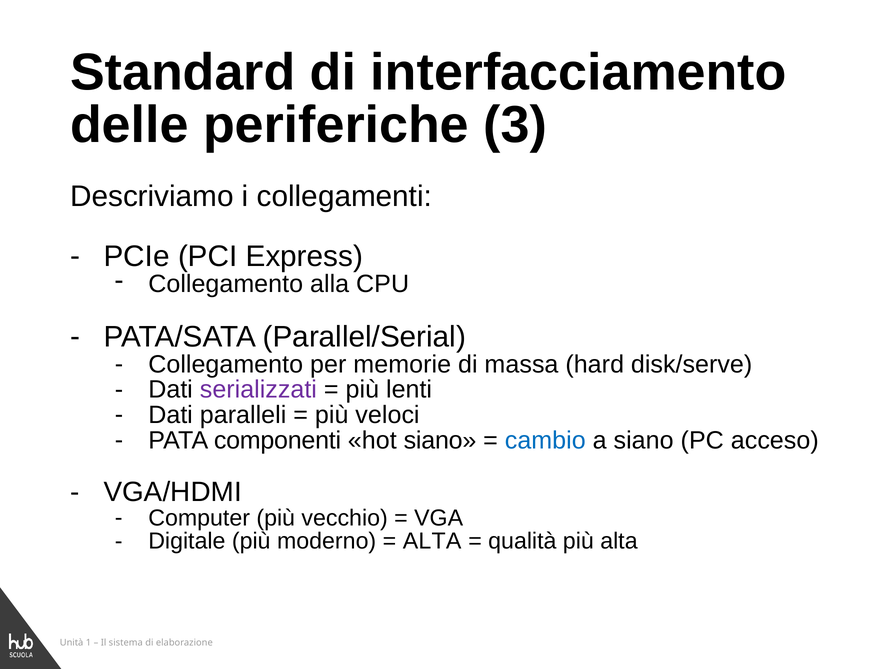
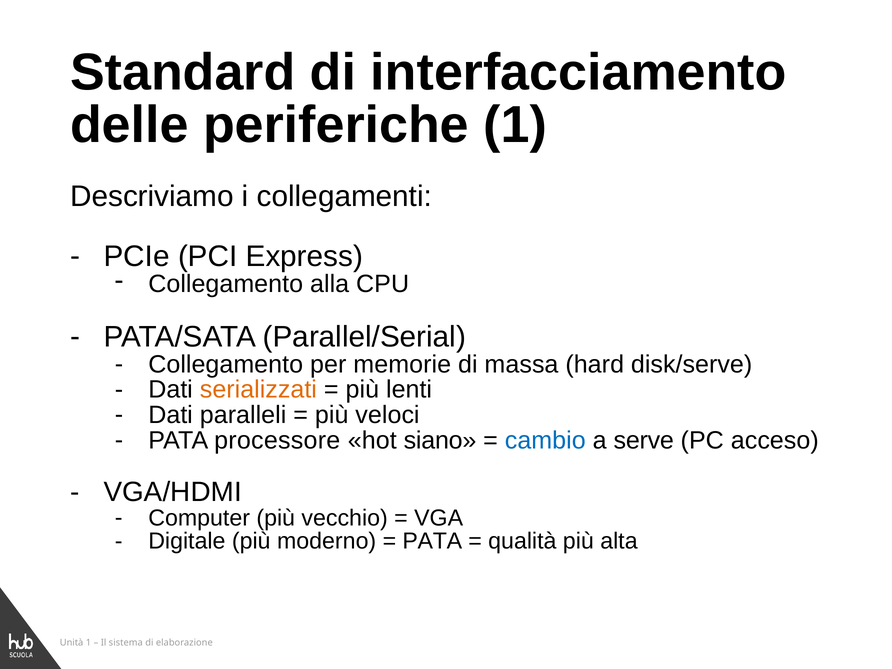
periferiche 3: 3 -> 1
serializzati colour: purple -> orange
componenti: componenti -> processore
a siano: siano -> serve
ALTA at (432, 541): ALTA -> PATA
